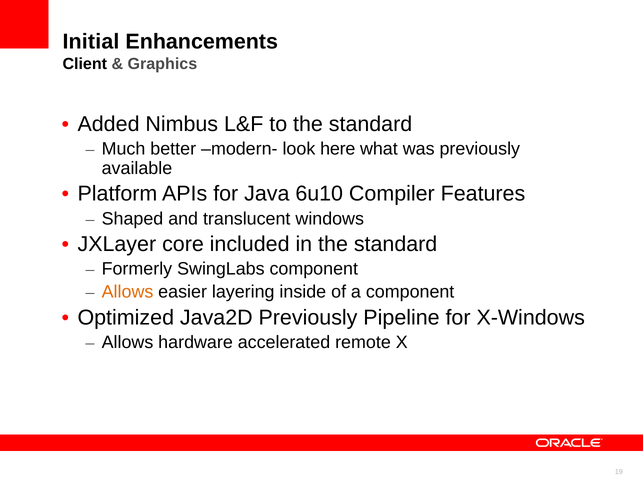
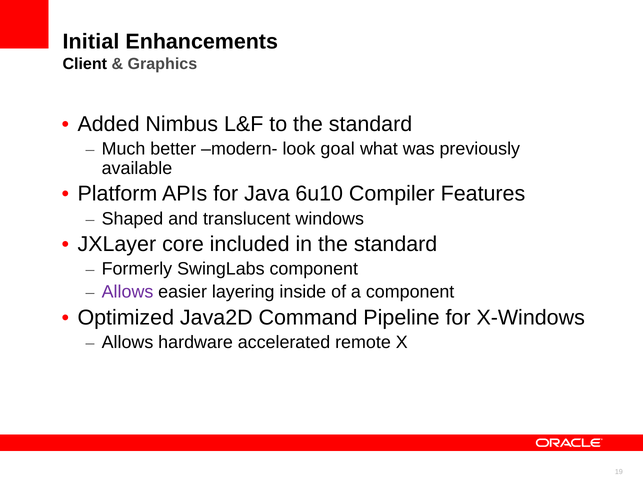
here: here -> goal
Allows at (128, 291) colour: orange -> purple
Java2D Previously: Previously -> Command
